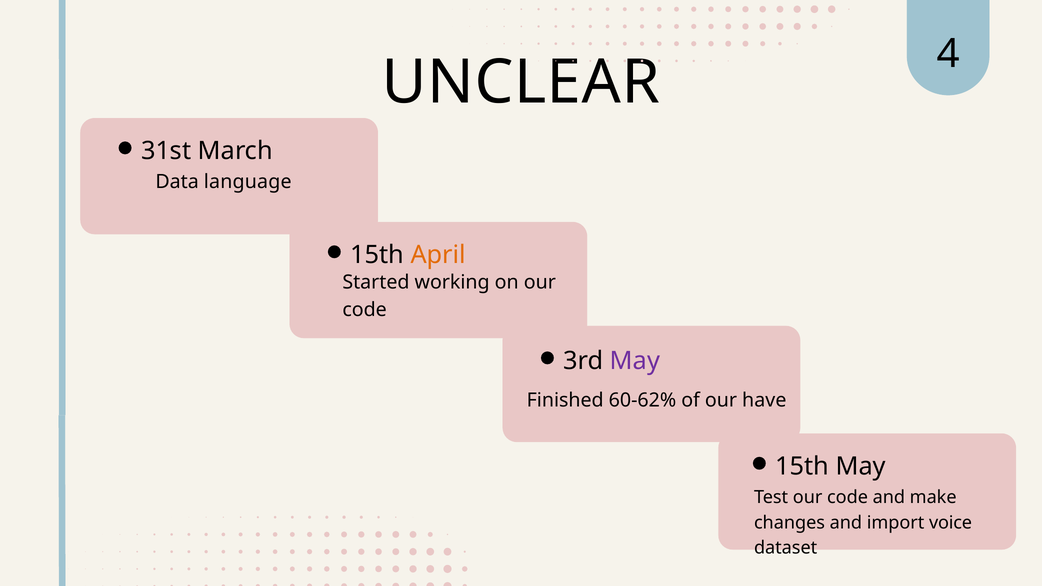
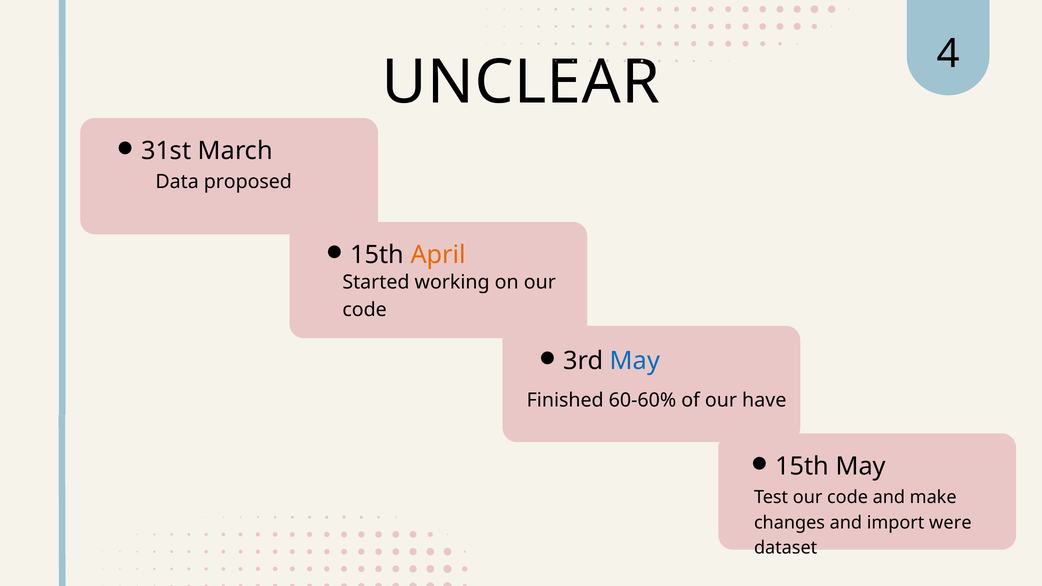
language: language -> proposed
May at (635, 361) colour: purple -> blue
60-62%: 60-62% -> 60-60%
voice: voice -> were
